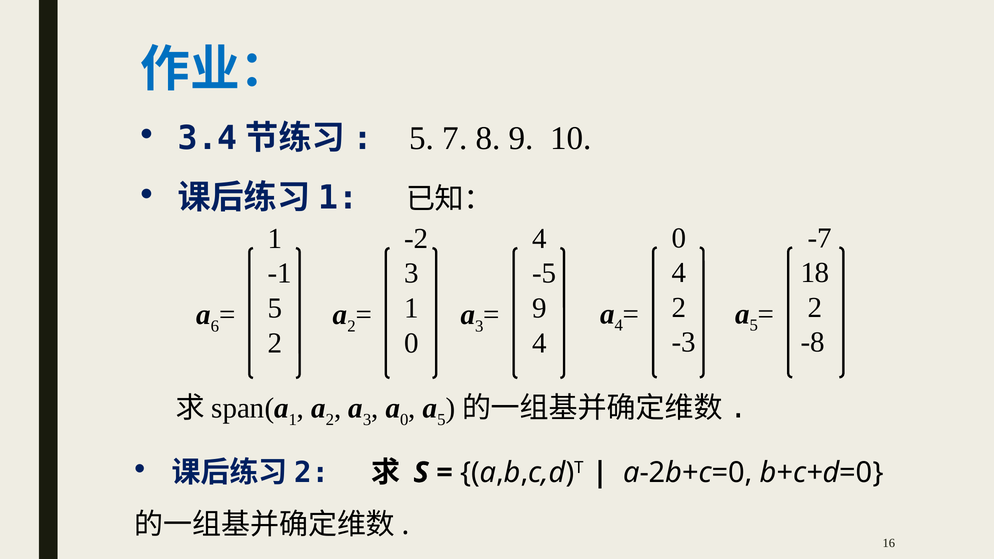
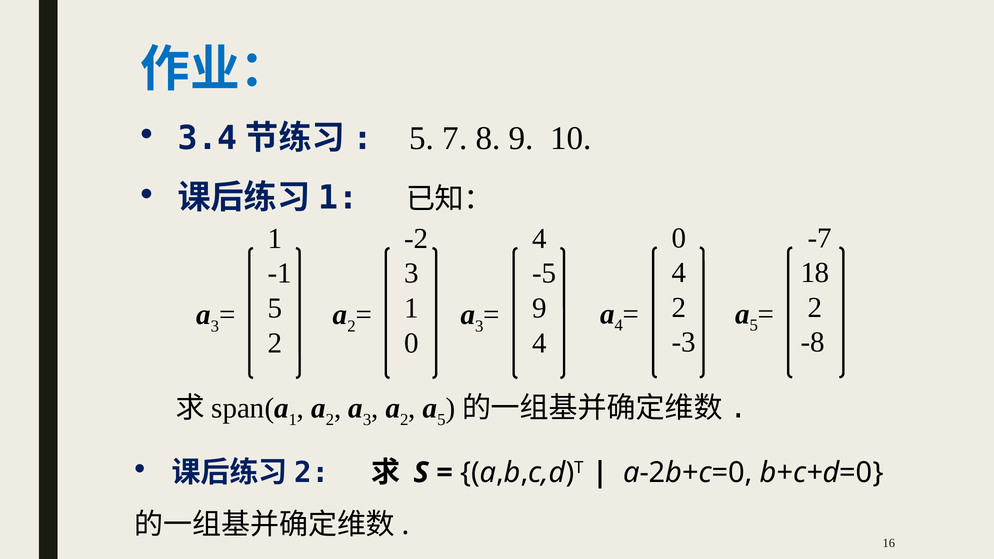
6 at (215, 326): 6 -> 3
0 at (404, 420): 0 -> 2
